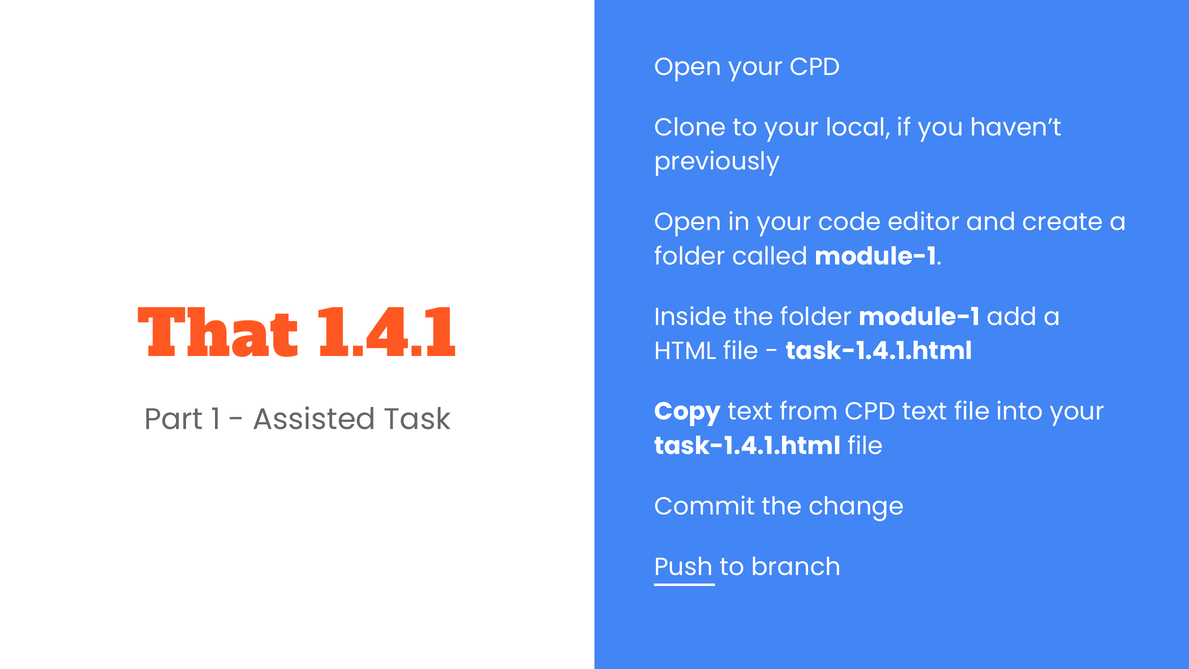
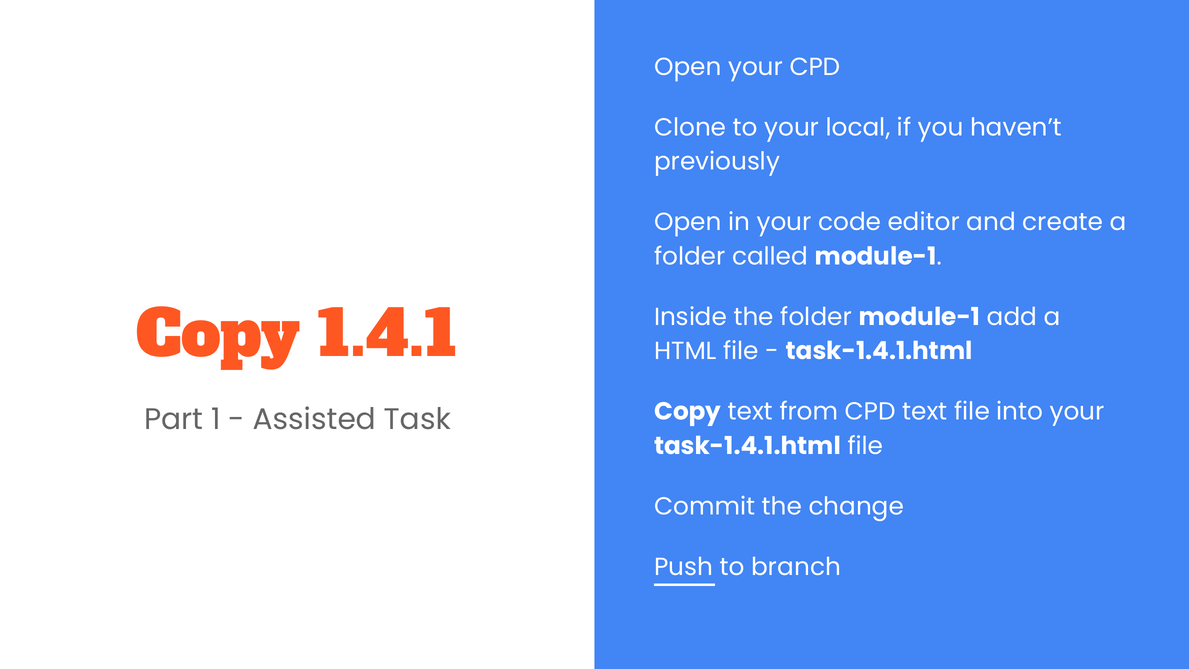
That at (218, 335): That -> Copy
